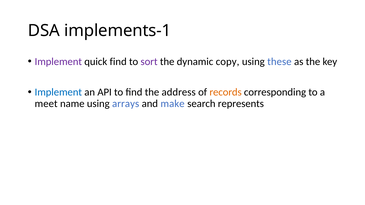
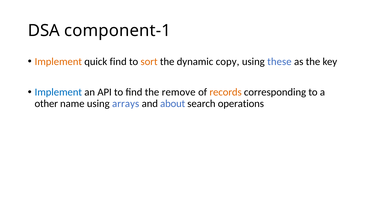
implements-1: implements-1 -> component-1
Implement at (58, 62) colour: purple -> orange
sort colour: purple -> orange
address: address -> remove
meet: meet -> other
make: make -> about
represents: represents -> operations
